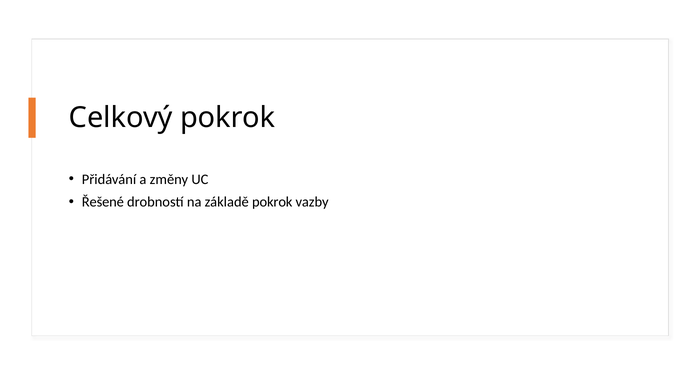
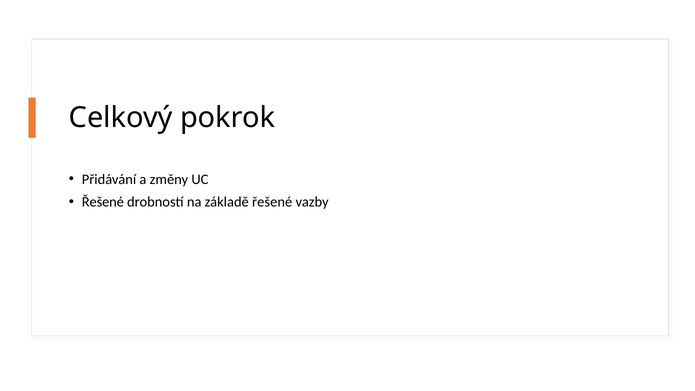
základě pokrok: pokrok -> řešené
